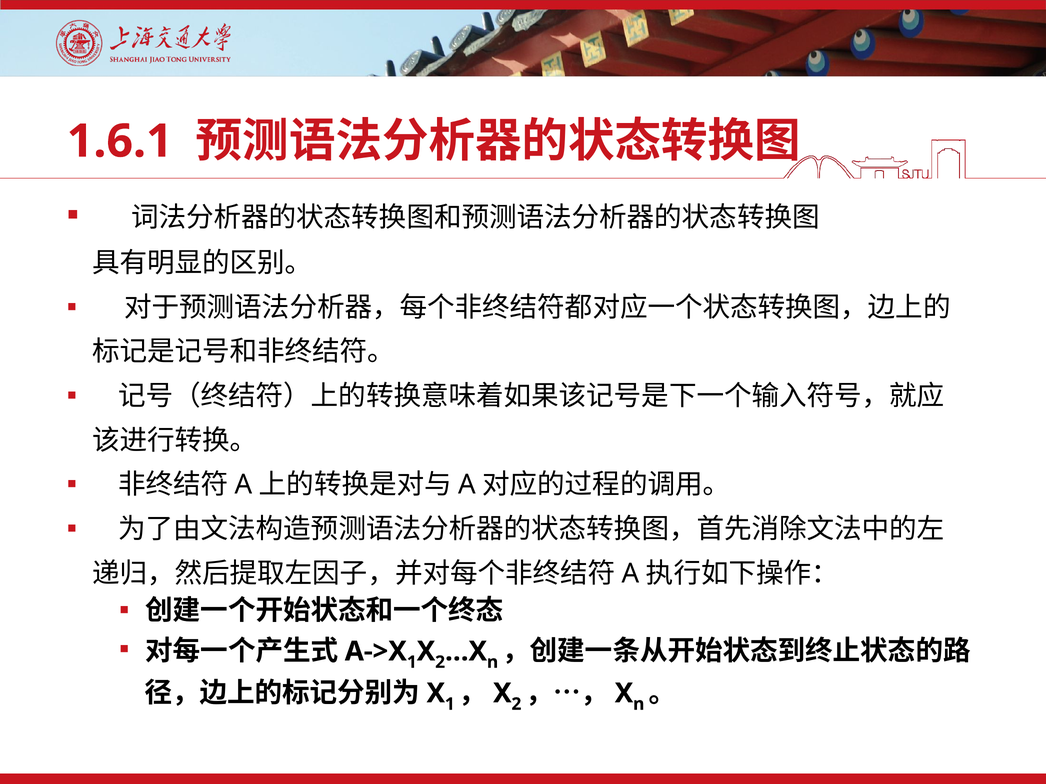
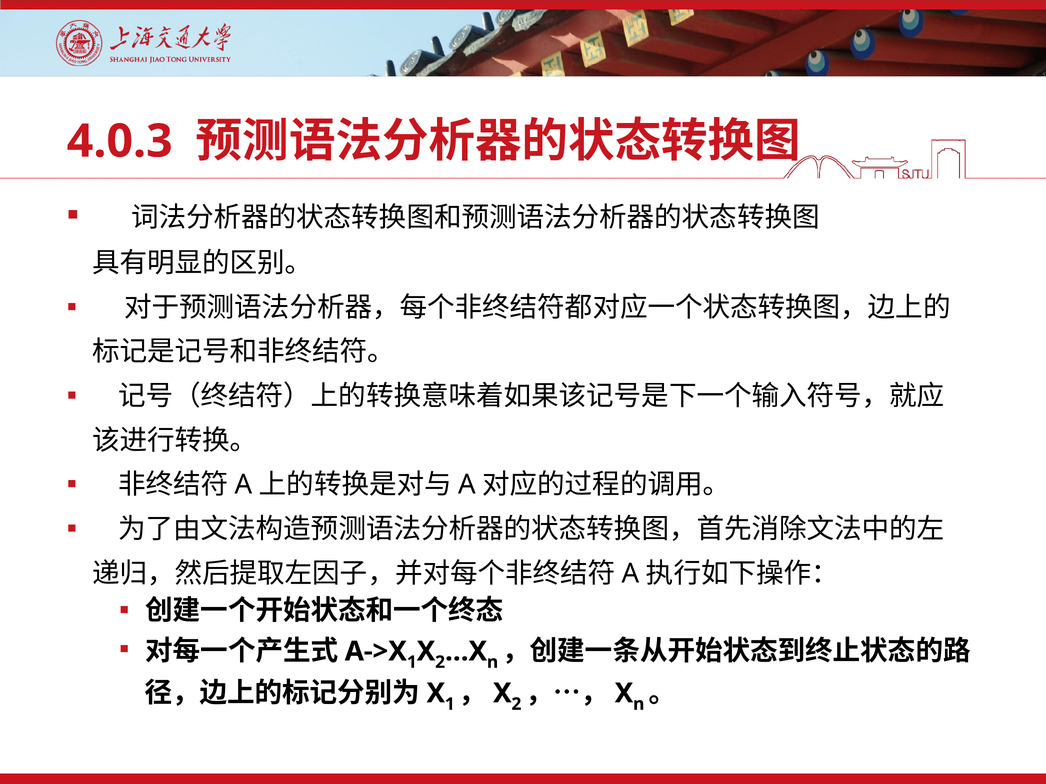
1.6.1: 1.6.1 -> 4.0.3
